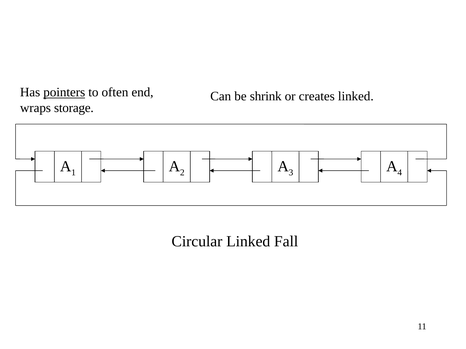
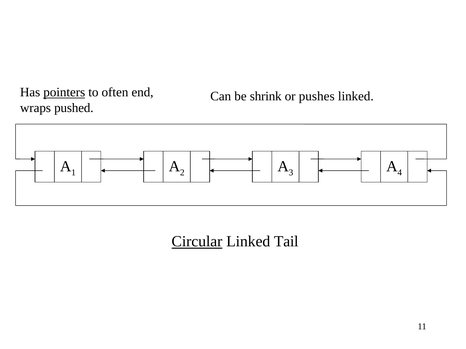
creates: creates -> pushes
storage: storage -> pushed
Circular underline: none -> present
Fall: Fall -> Tail
